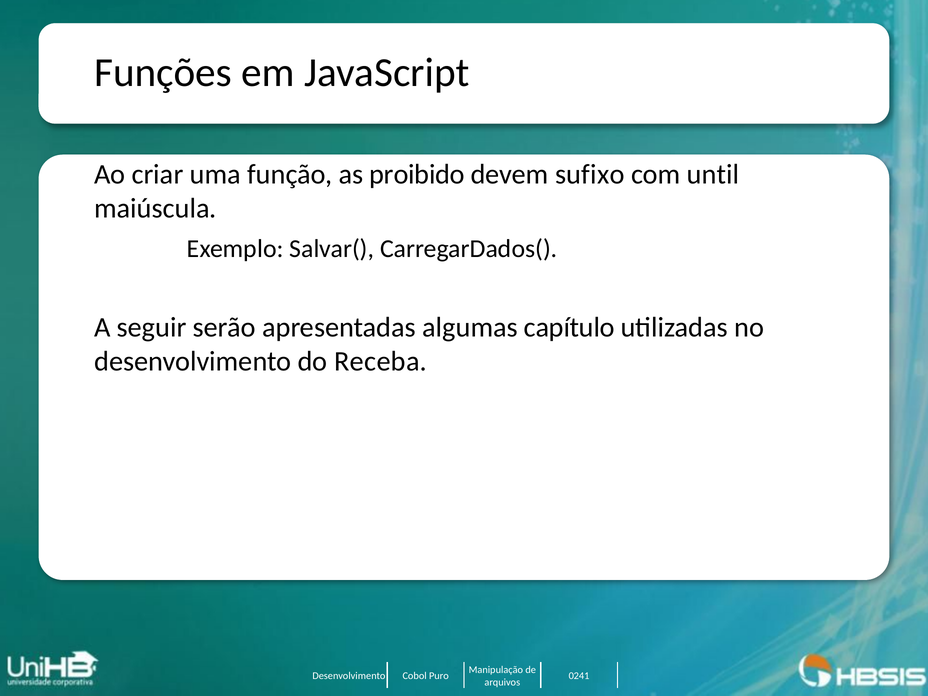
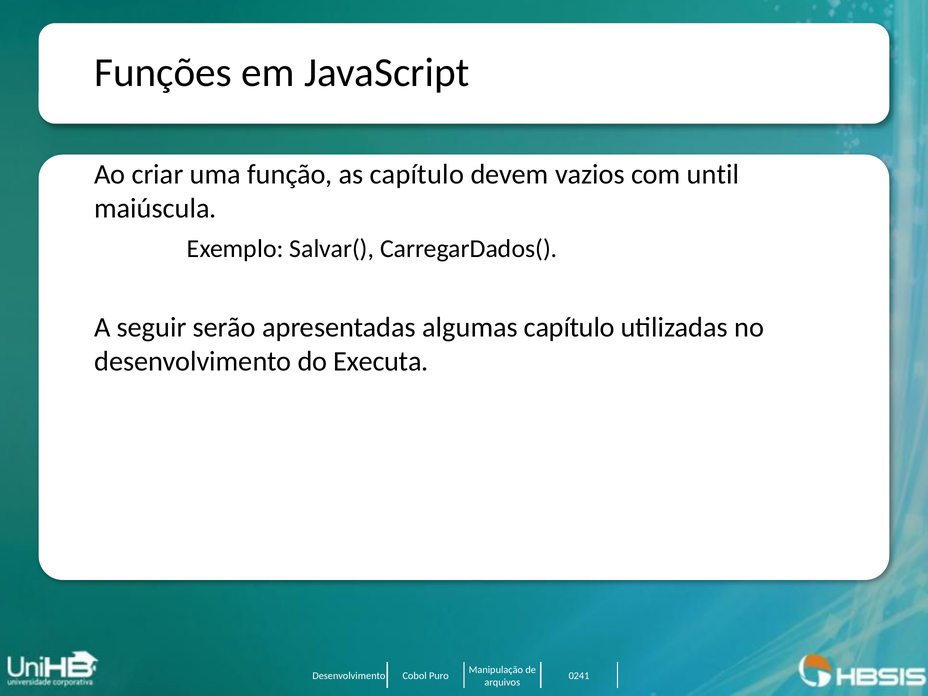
as proibido: proibido -> capítulo
sufixo: sufixo -> vazios
Receba: Receba -> Executa
